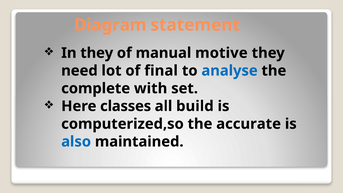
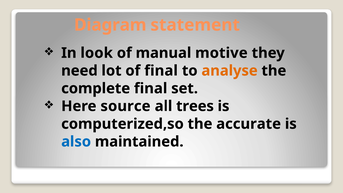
In they: they -> look
analyse colour: blue -> orange
complete with: with -> final
classes: classes -> source
build: build -> trees
